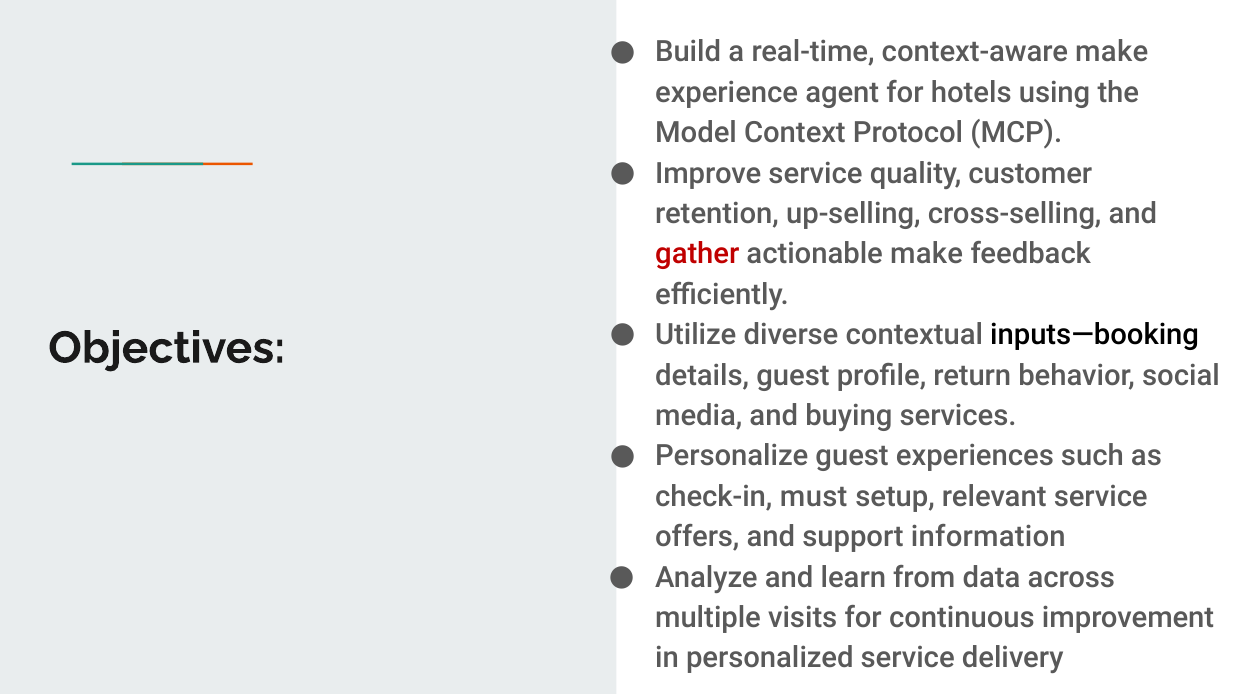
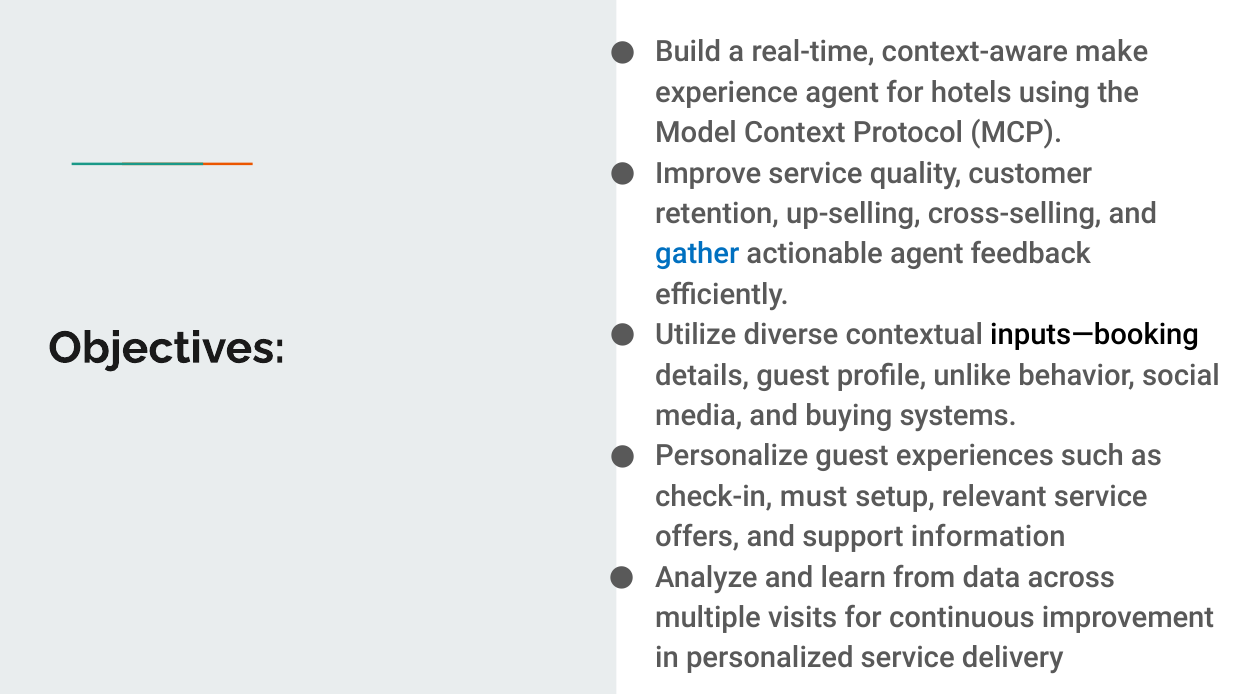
gather colour: red -> blue
actionable make: make -> agent
return: return -> unlike
services: services -> systems
